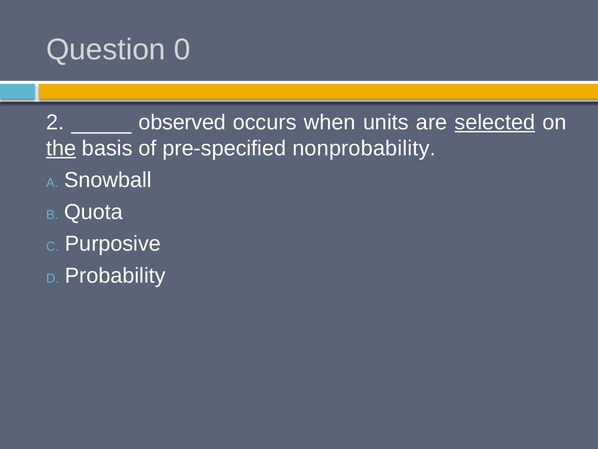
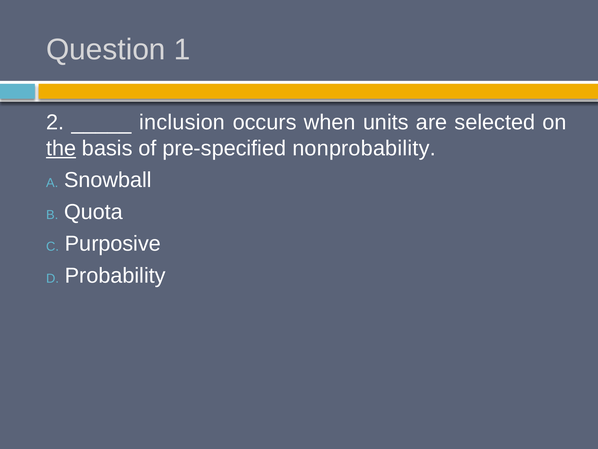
0: 0 -> 1
observed: observed -> inclusion
selected underline: present -> none
